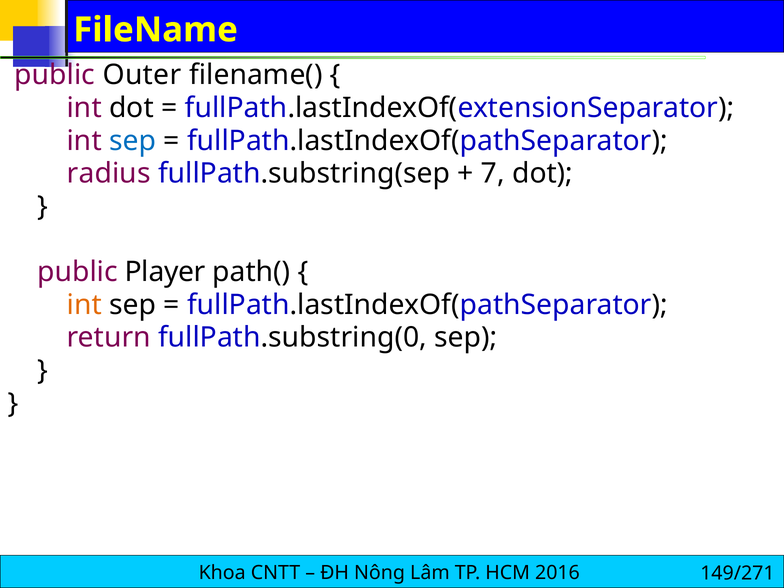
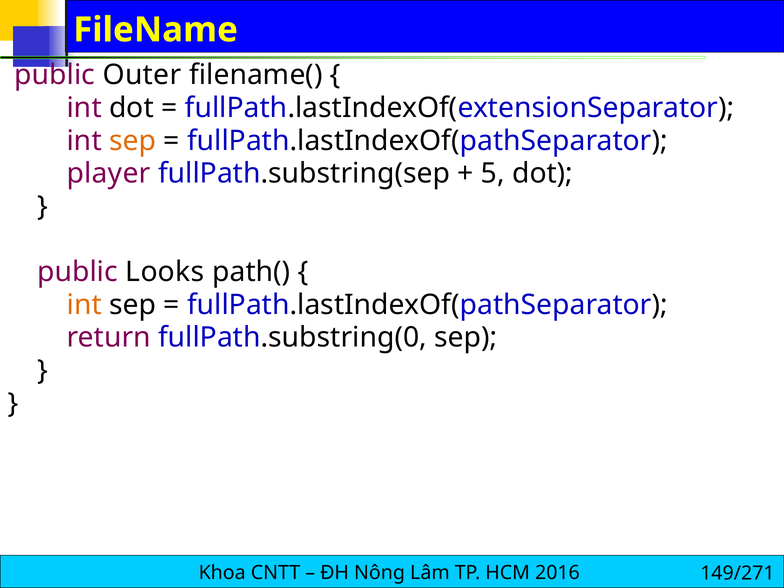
sep at (133, 141) colour: blue -> orange
radius: radius -> player
7: 7 -> 5
Player: Player -> Looks
